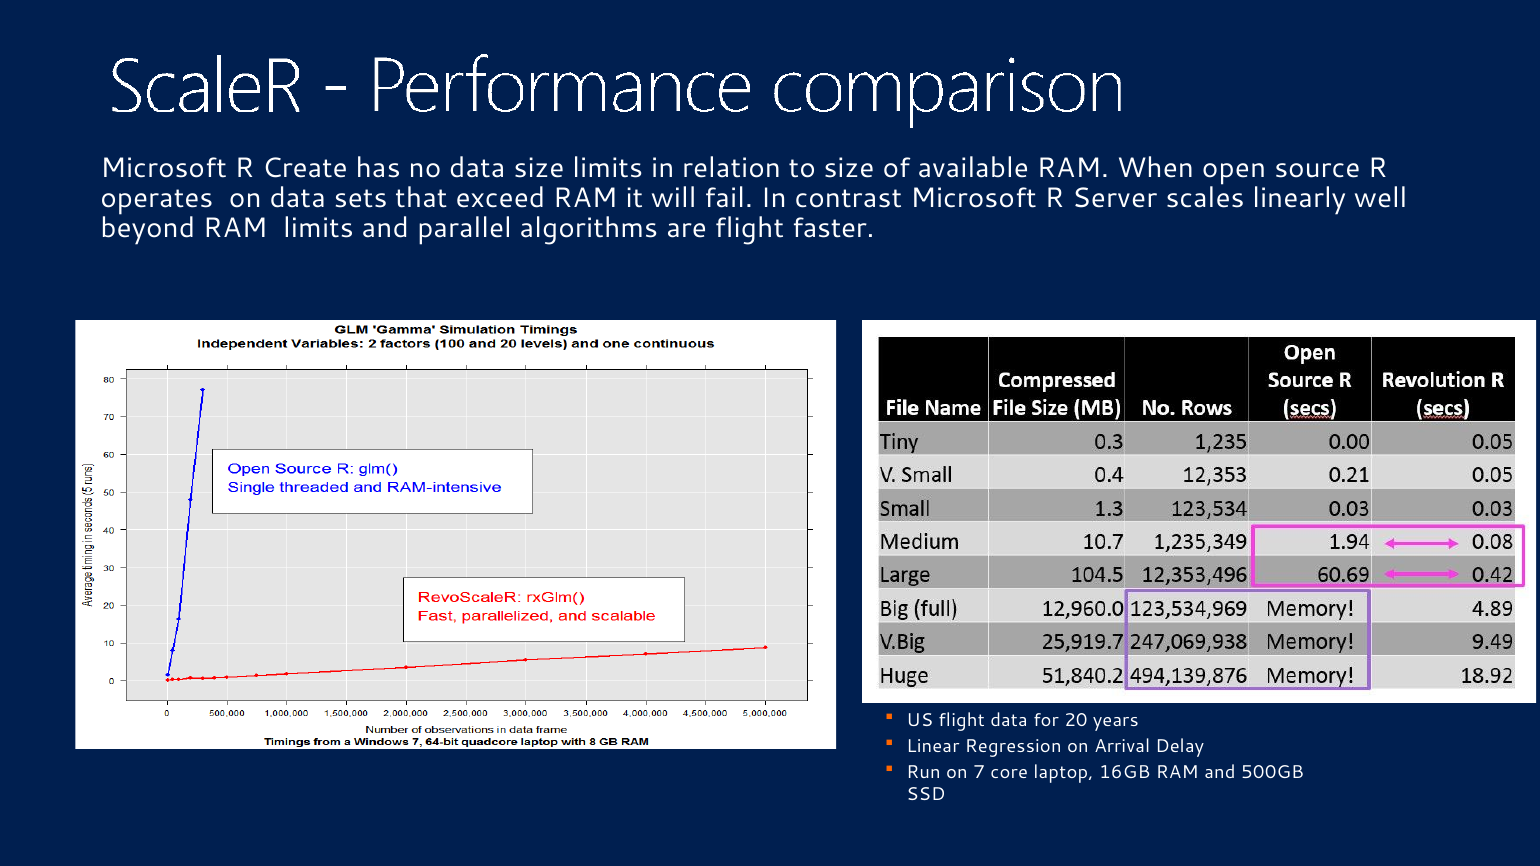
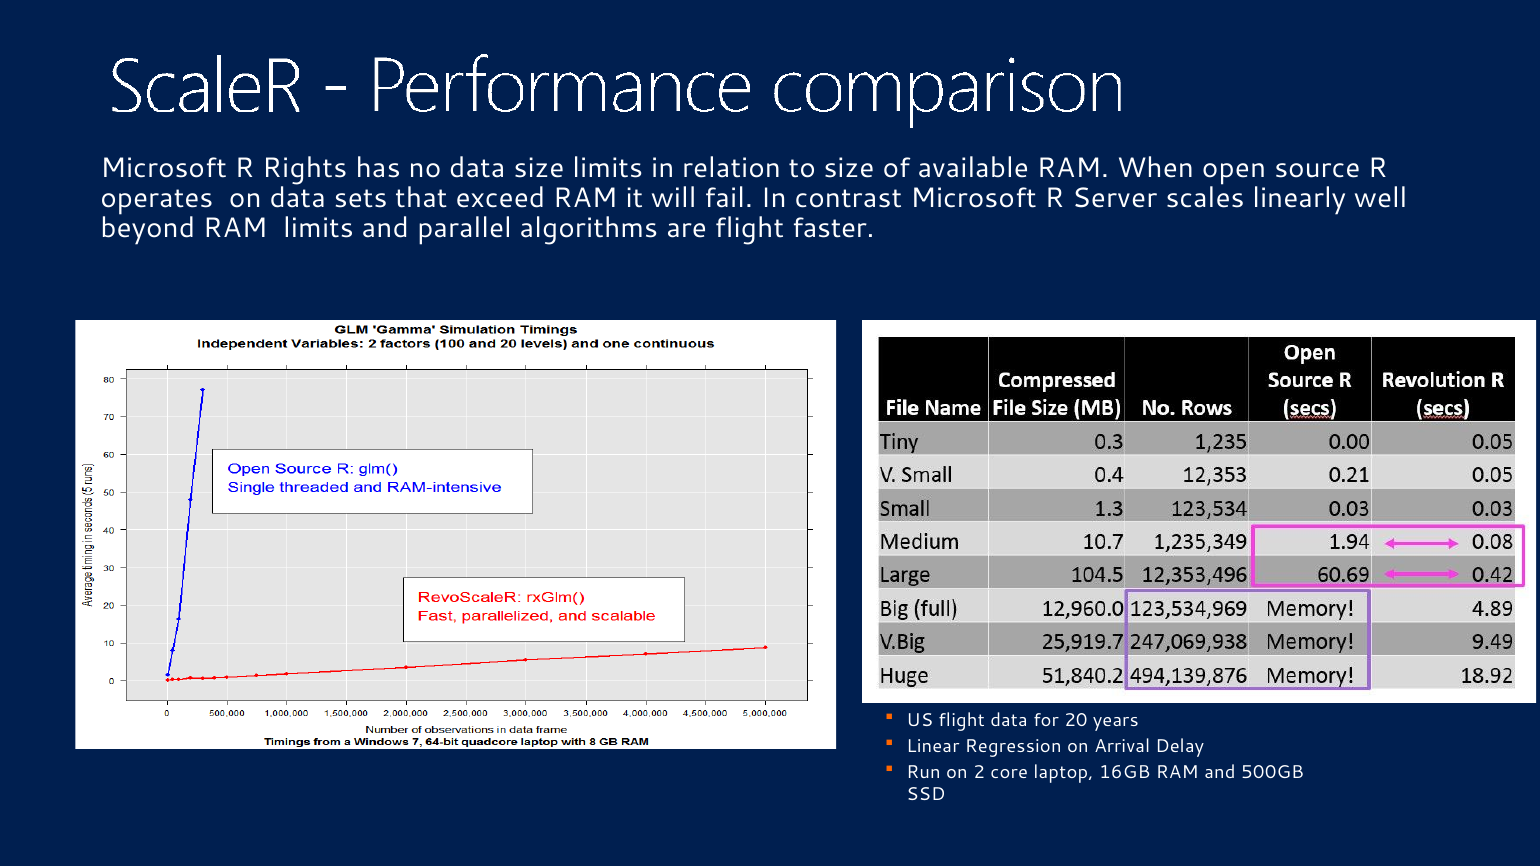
Create: Create -> Rights
7: 7 -> 2
